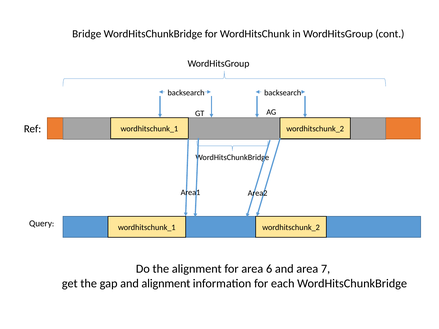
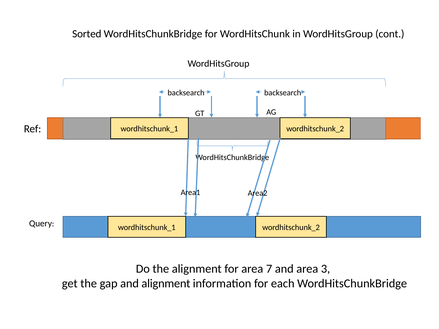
Bridge: Bridge -> Sorted
6: 6 -> 7
7: 7 -> 3
